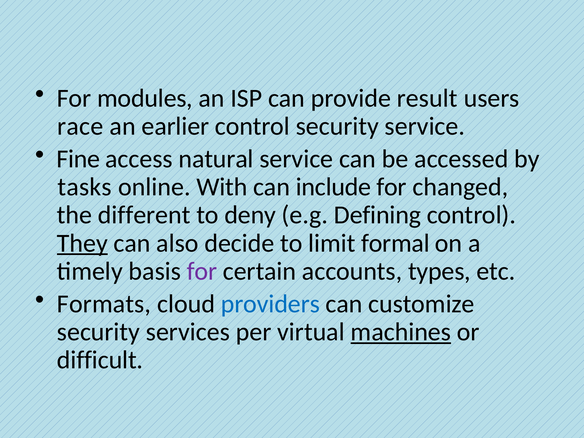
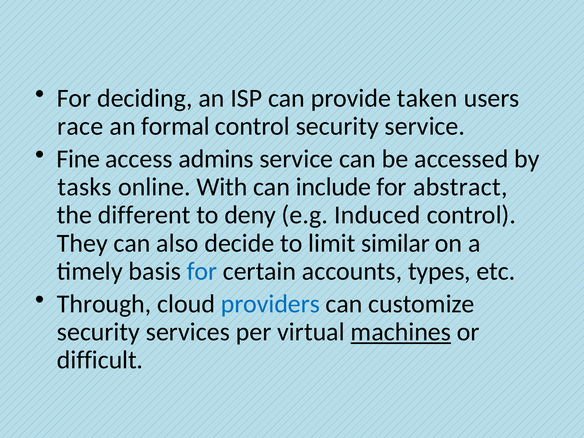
modules: modules -> deciding
result: result -> taken
earlier: earlier -> formal
natural: natural -> admins
changed: changed -> abstract
Defining: Defining -> Induced
They underline: present -> none
formal: formal -> similar
for at (202, 271) colour: purple -> blue
Formats: Formats -> Through
